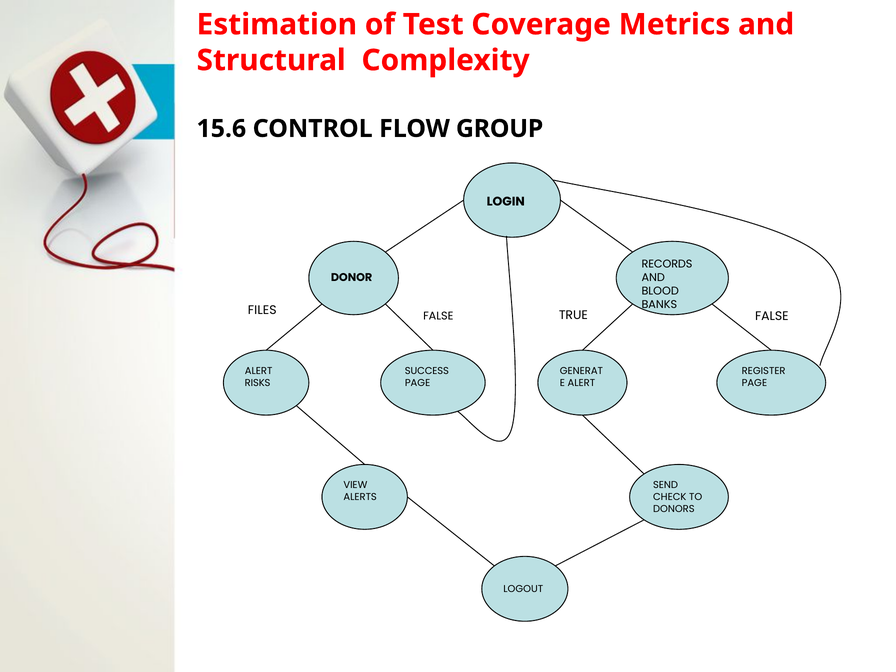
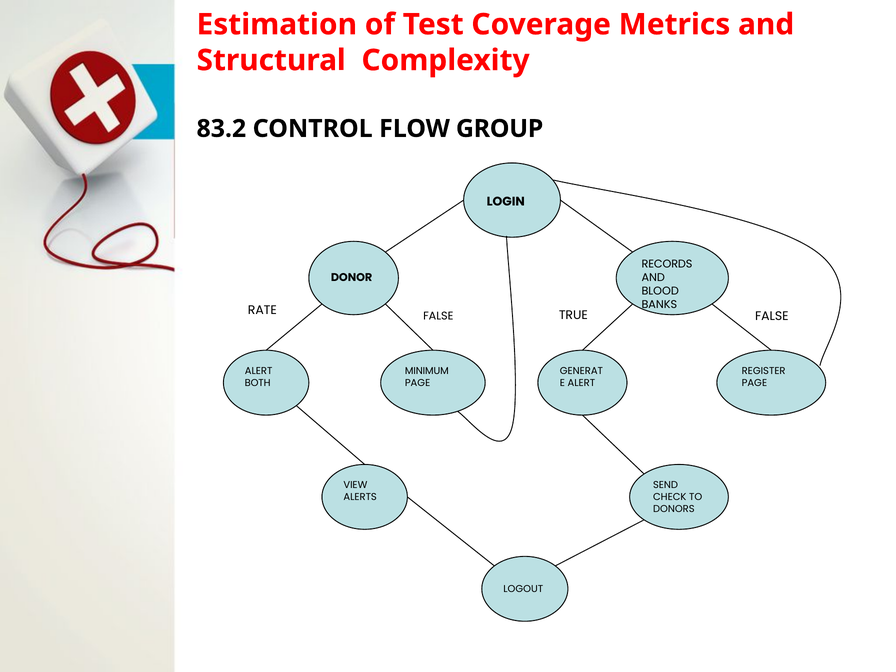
15.6: 15.6 -> 83.2
FILES: FILES -> RATE
SUCCESS: SUCCESS -> MINIMUM
RISKS: RISKS -> BOTH
